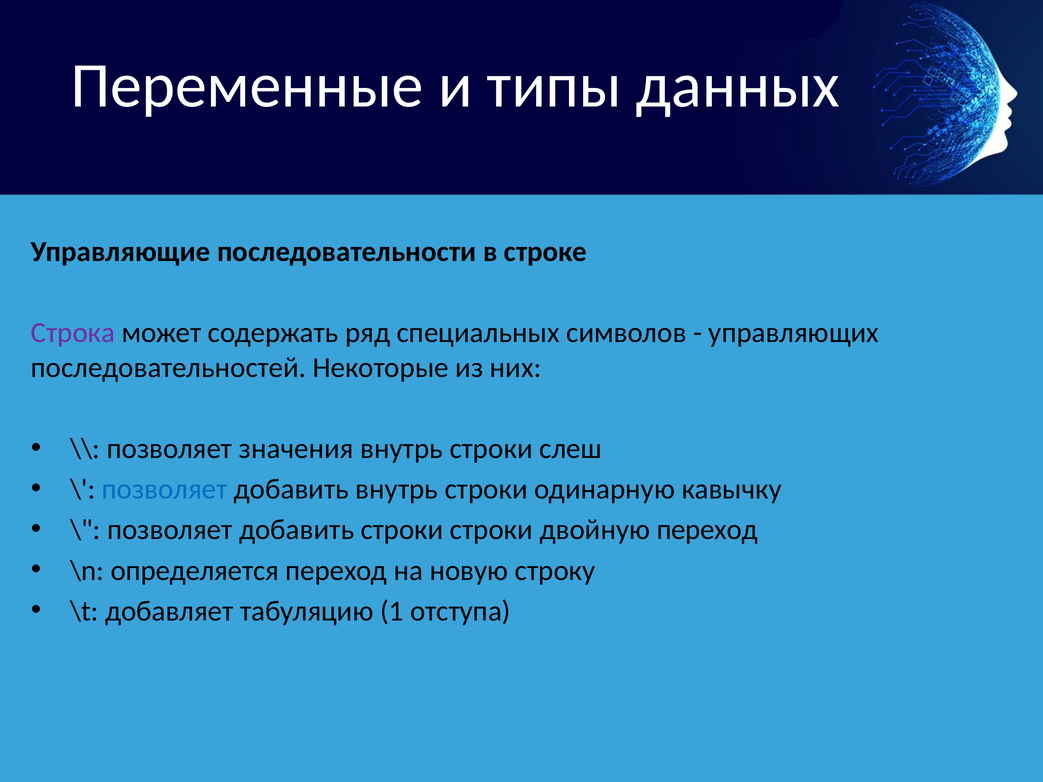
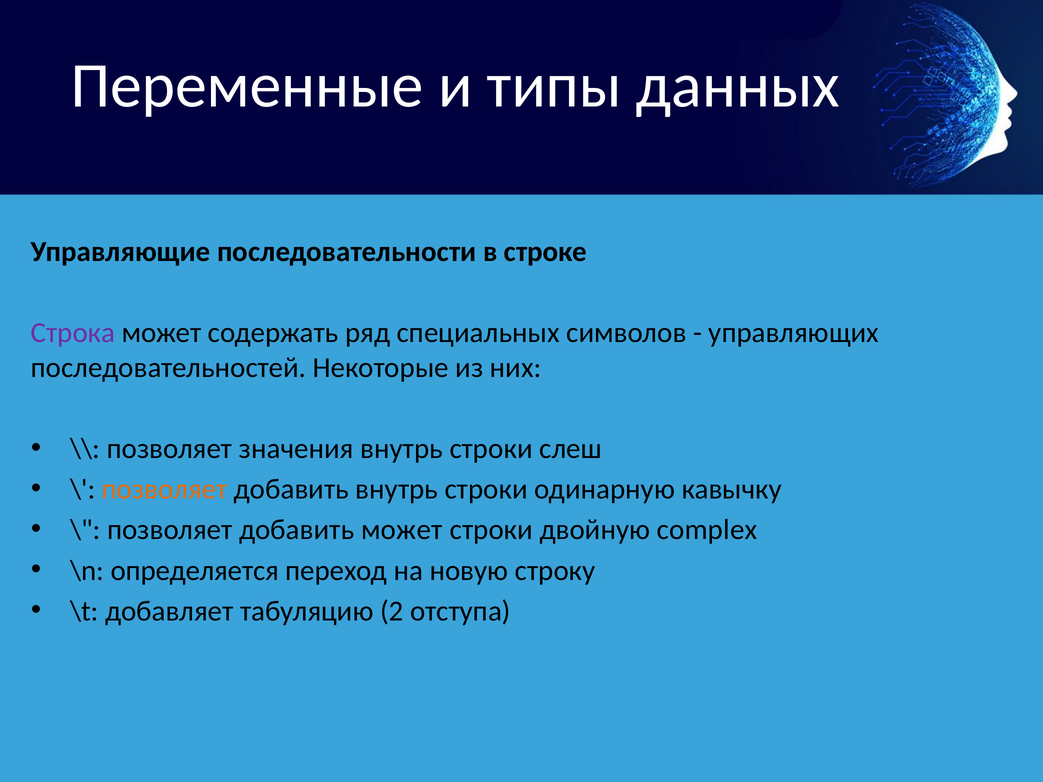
позволяет at (165, 489) colour: blue -> orange
добавить строки: строки -> может
двойную переход: переход -> complex
1: 1 -> 2
